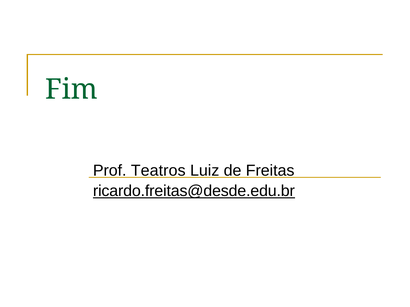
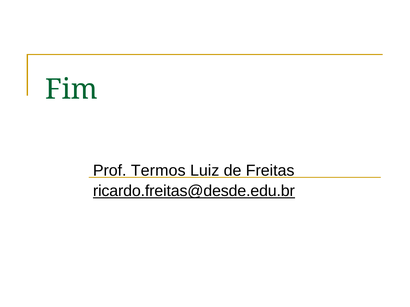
Teatros: Teatros -> Termos
